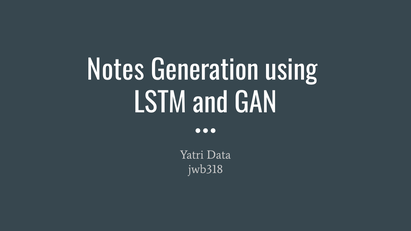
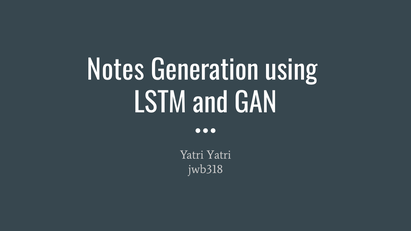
Yatri Data: Data -> Yatri
